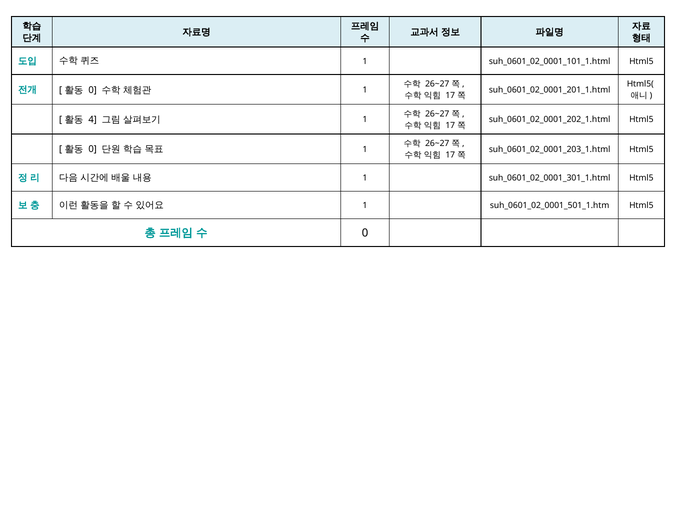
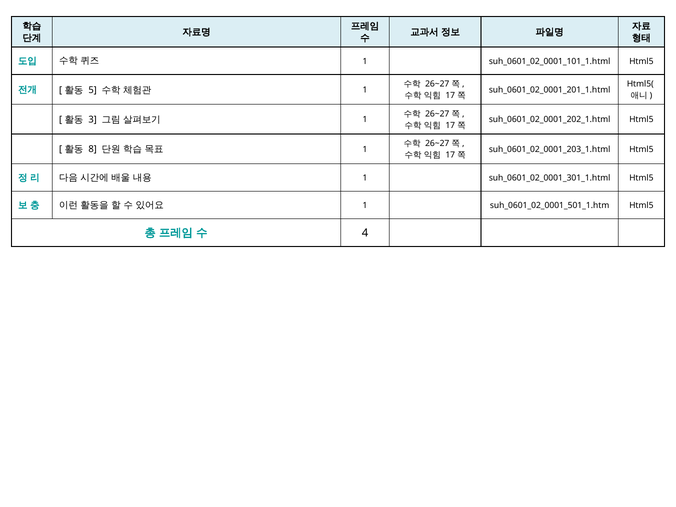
0 at (93, 90): 0 -> 5
4: 4 -> 3
0 at (93, 149): 0 -> 8
0 at (365, 233): 0 -> 4
